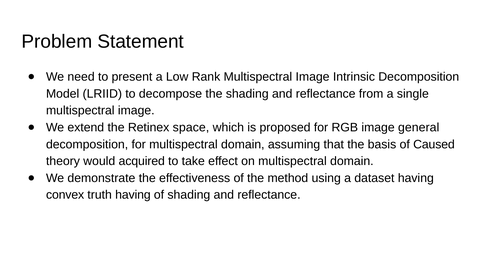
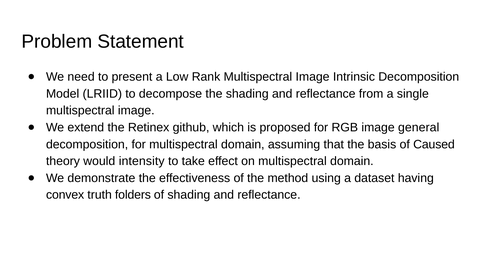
space: space -> github
acquired: acquired -> intensity
truth having: having -> folders
